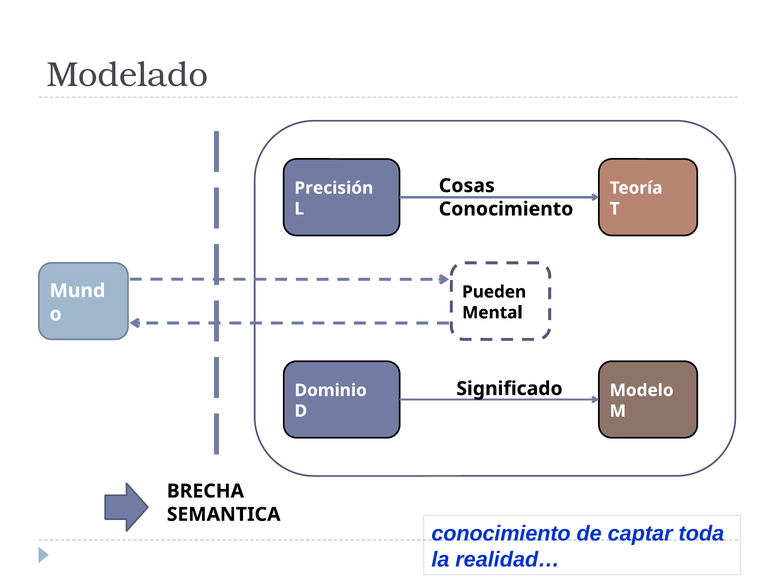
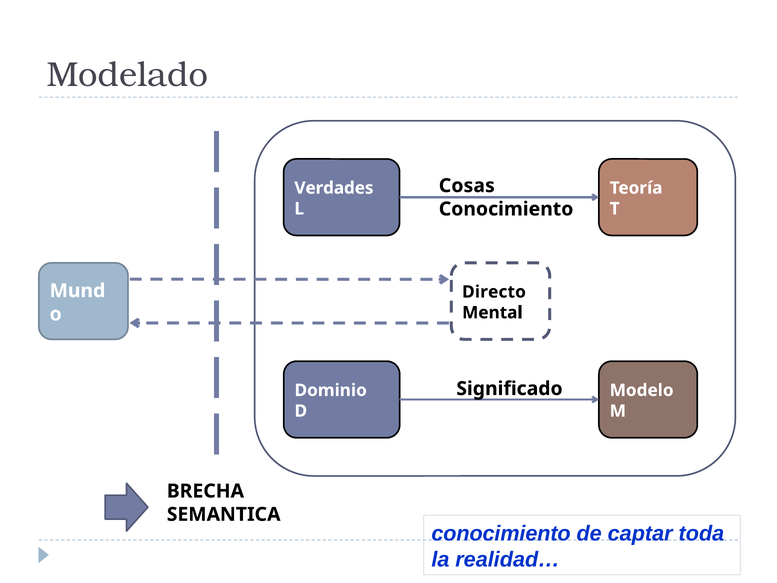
Precisión: Precisión -> Verdades
Pueden: Pueden -> Directo
